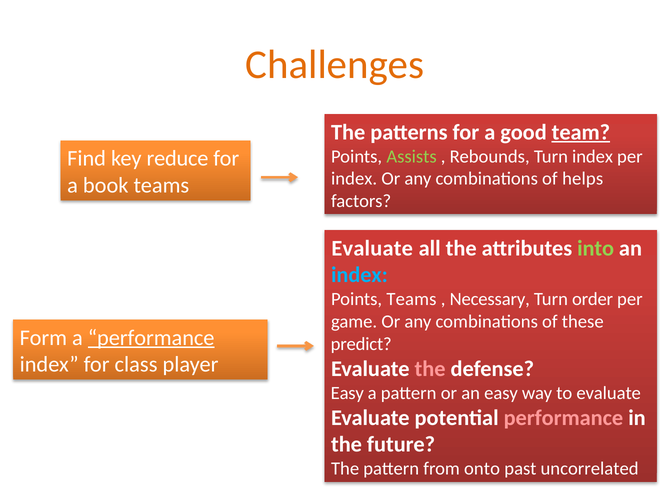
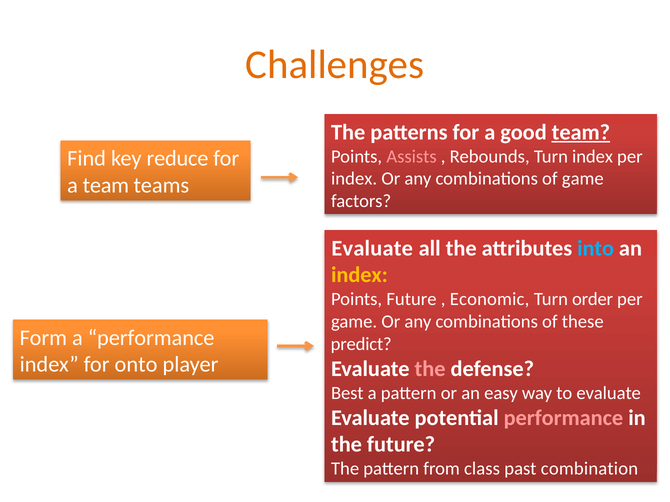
Assists colour: light green -> pink
of helps: helps -> game
a book: book -> team
into colour: light green -> light blue
index at (359, 275) colour: light blue -> yellow
Points Teams: Teams -> Future
Necessary: Necessary -> Economic
performance at (151, 338) underline: present -> none
class: class -> onto
Easy at (347, 393): Easy -> Best
onto: onto -> class
uncorrelated: uncorrelated -> combination
